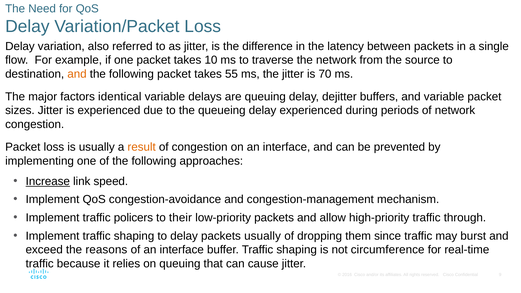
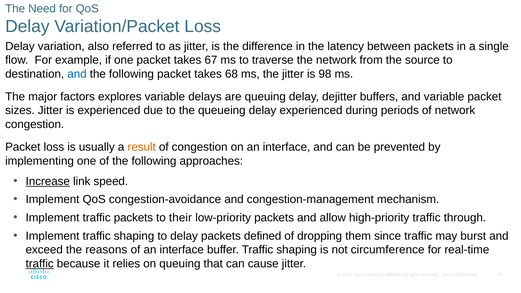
10: 10 -> 67
and at (77, 74) colour: orange -> blue
55: 55 -> 68
70: 70 -> 98
identical: identical -> explores
traffic policers: policers -> packets
packets usually: usually -> defined
traffic at (40, 264) underline: none -> present
